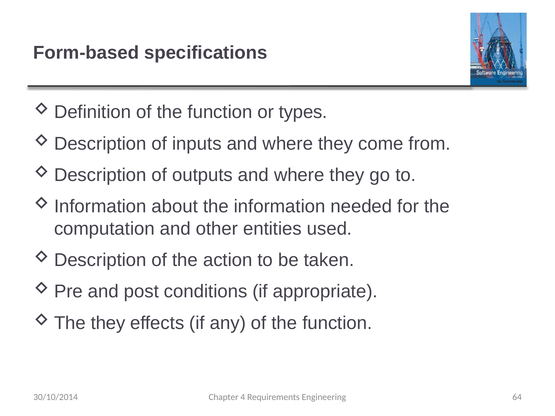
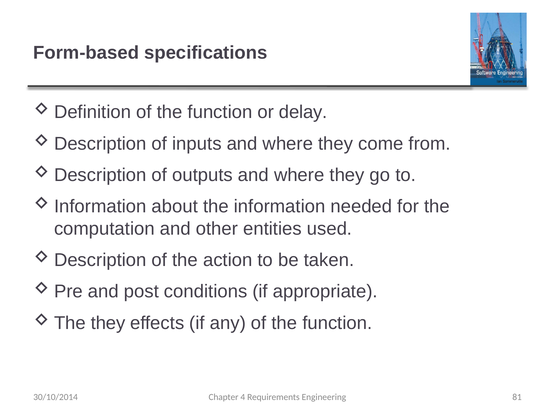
types: types -> delay
64: 64 -> 81
